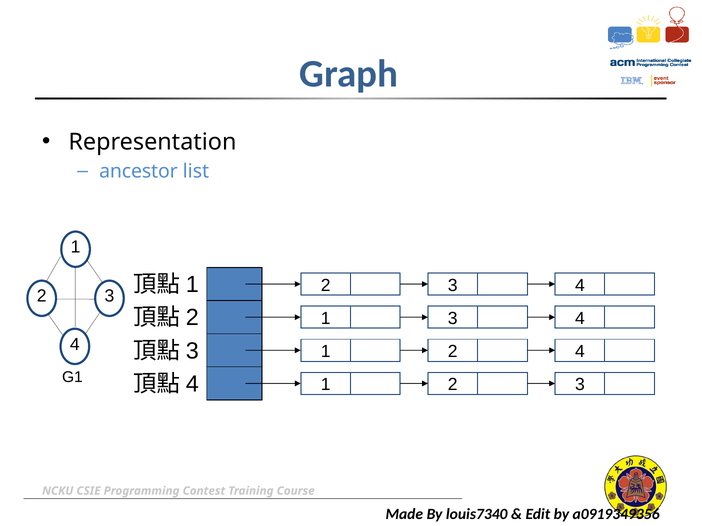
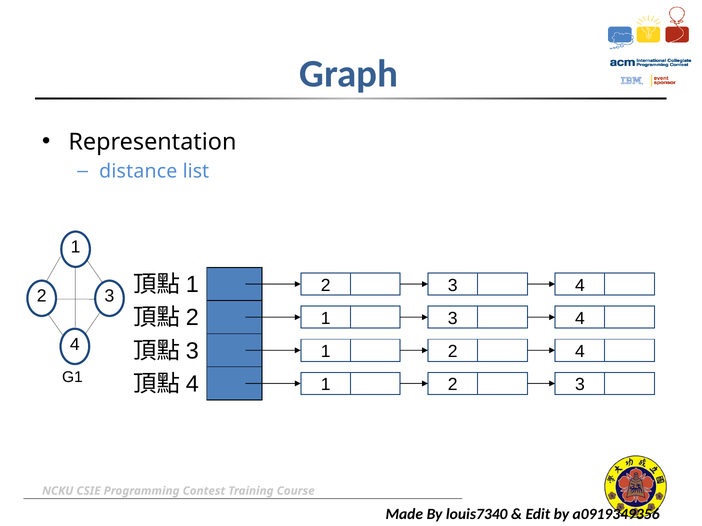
ancestor: ancestor -> distance
